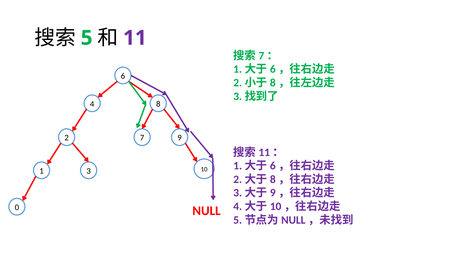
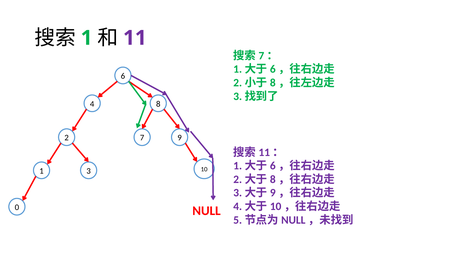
5 at (87, 38): 5 -> 1
